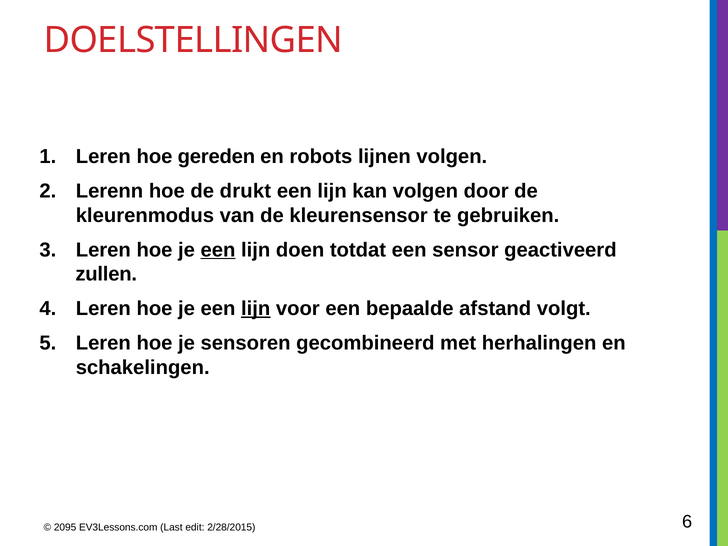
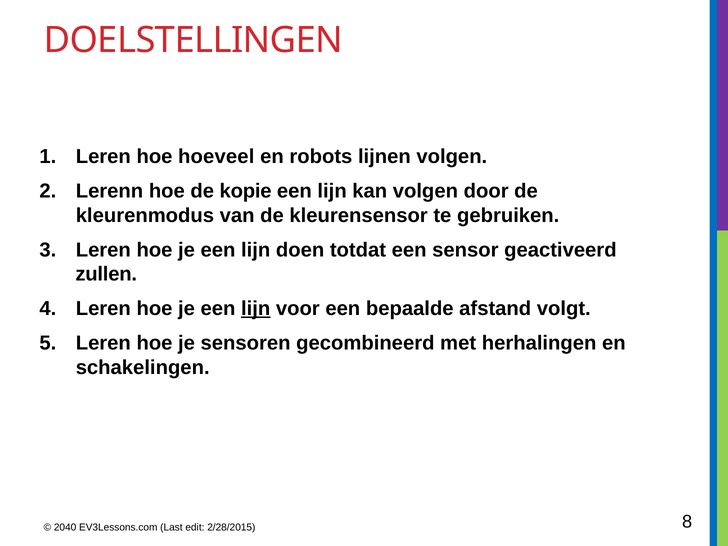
gereden: gereden -> hoeveel
drukt: drukt -> kopie
een at (218, 250) underline: present -> none
2095: 2095 -> 2040
6: 6 -> 8
